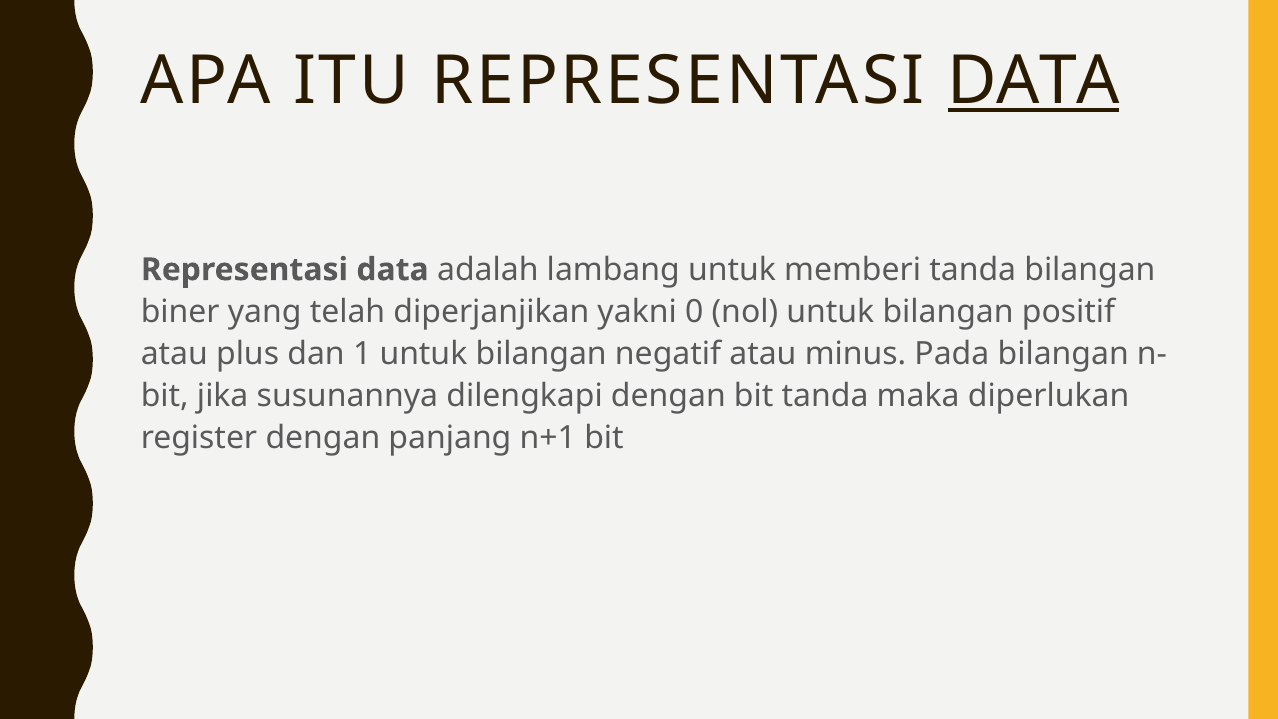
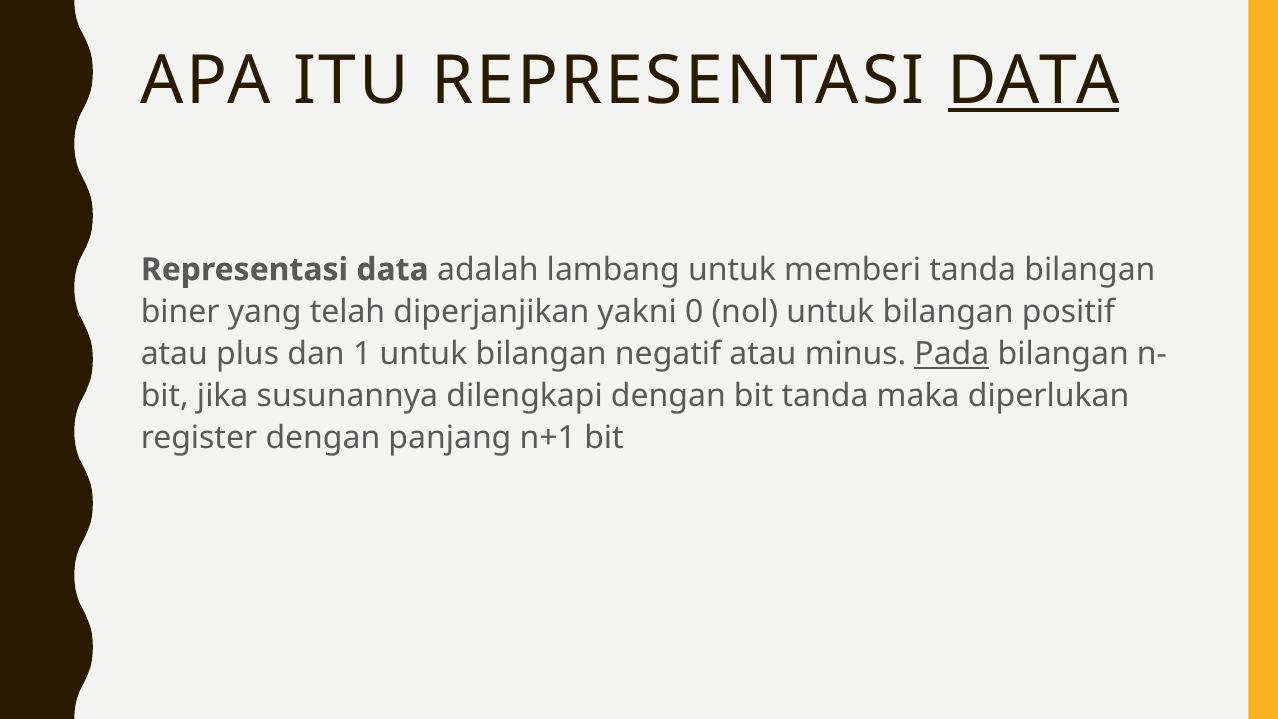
Pada underline: none -> present
